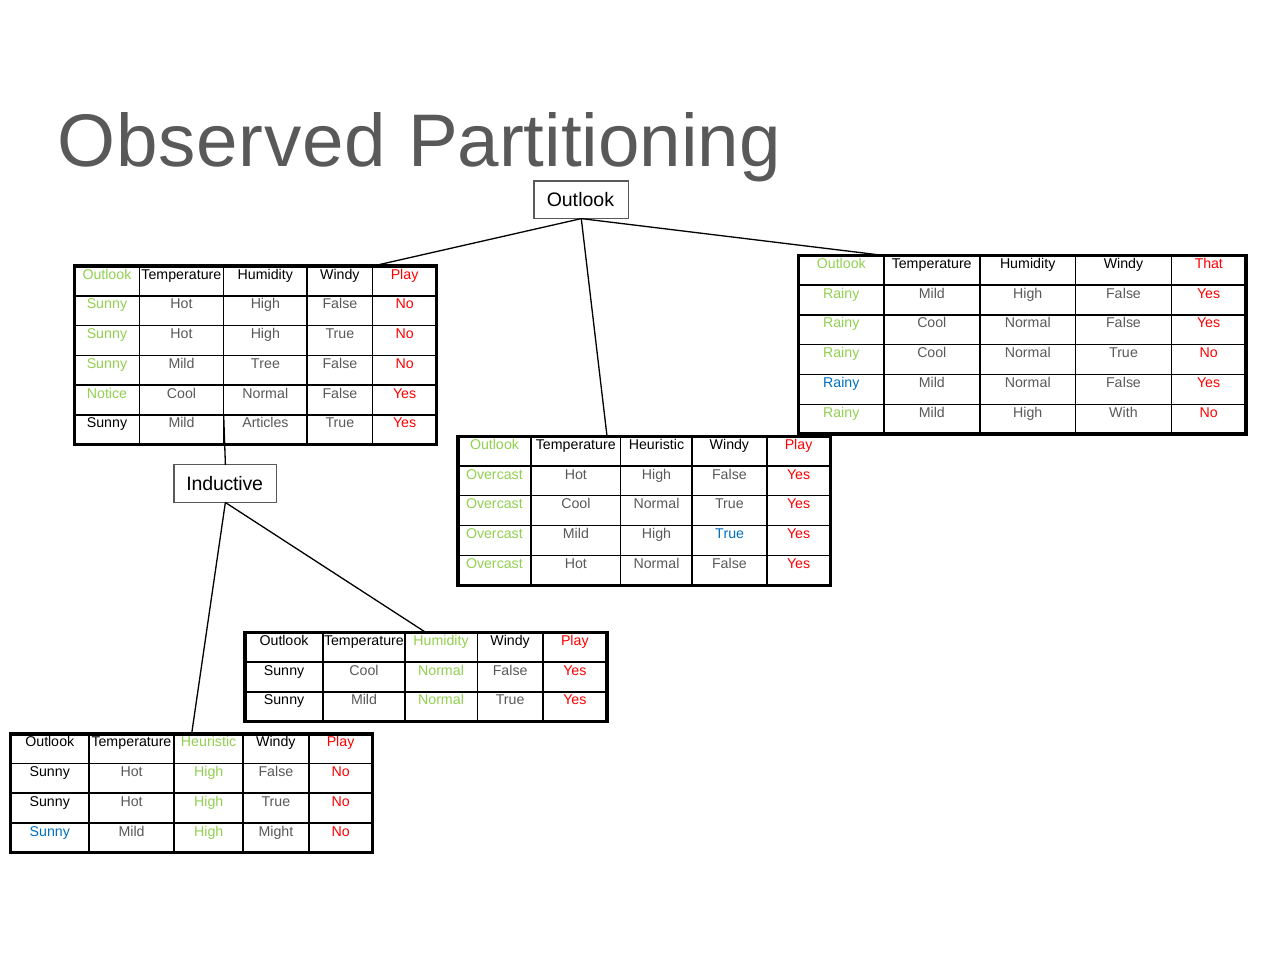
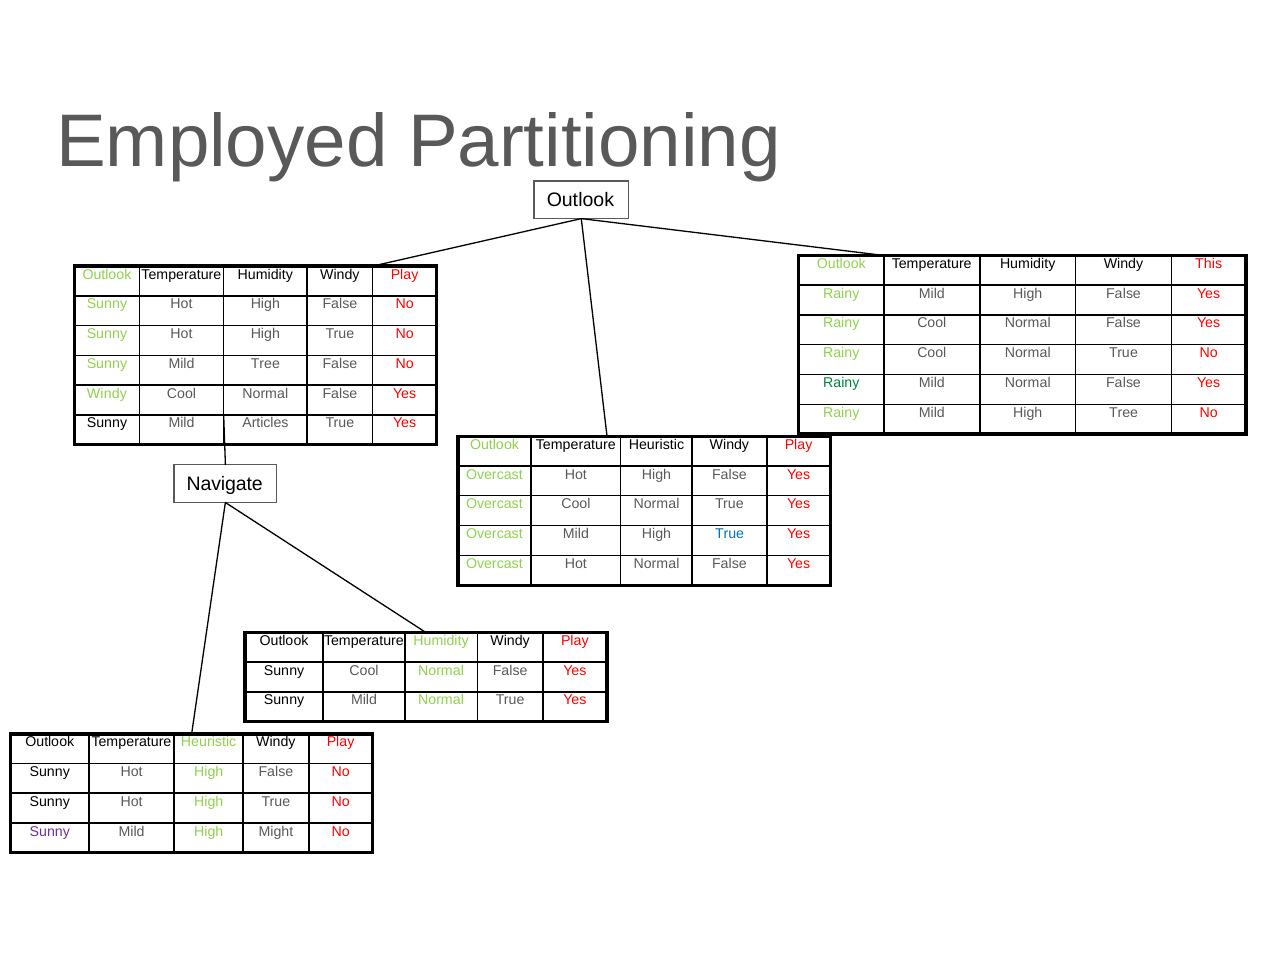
Observed: Observed -> Employed
That: That -> This
Rainy at (841, 383) colour: blue -> green
Notice at (107, 394): Notice -> Windy
High With: With -> Tree
Inductive: Inductive -> Navigate
Sunny at (50, 832) colour: blue -> purple
